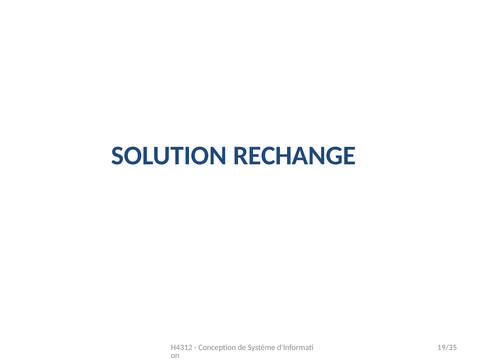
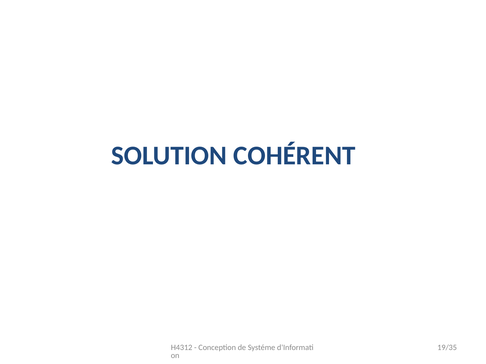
RECHANGE: RECHANGE -> COHÉRENT
